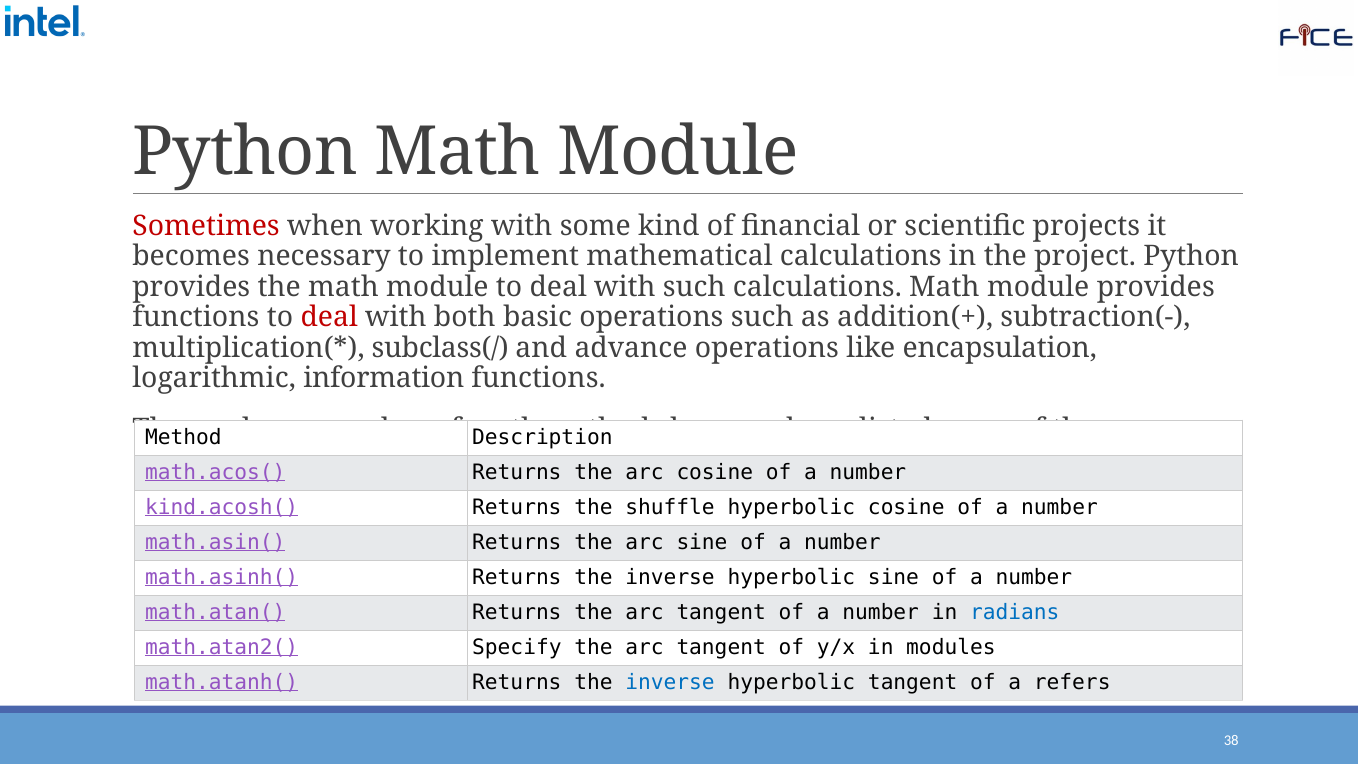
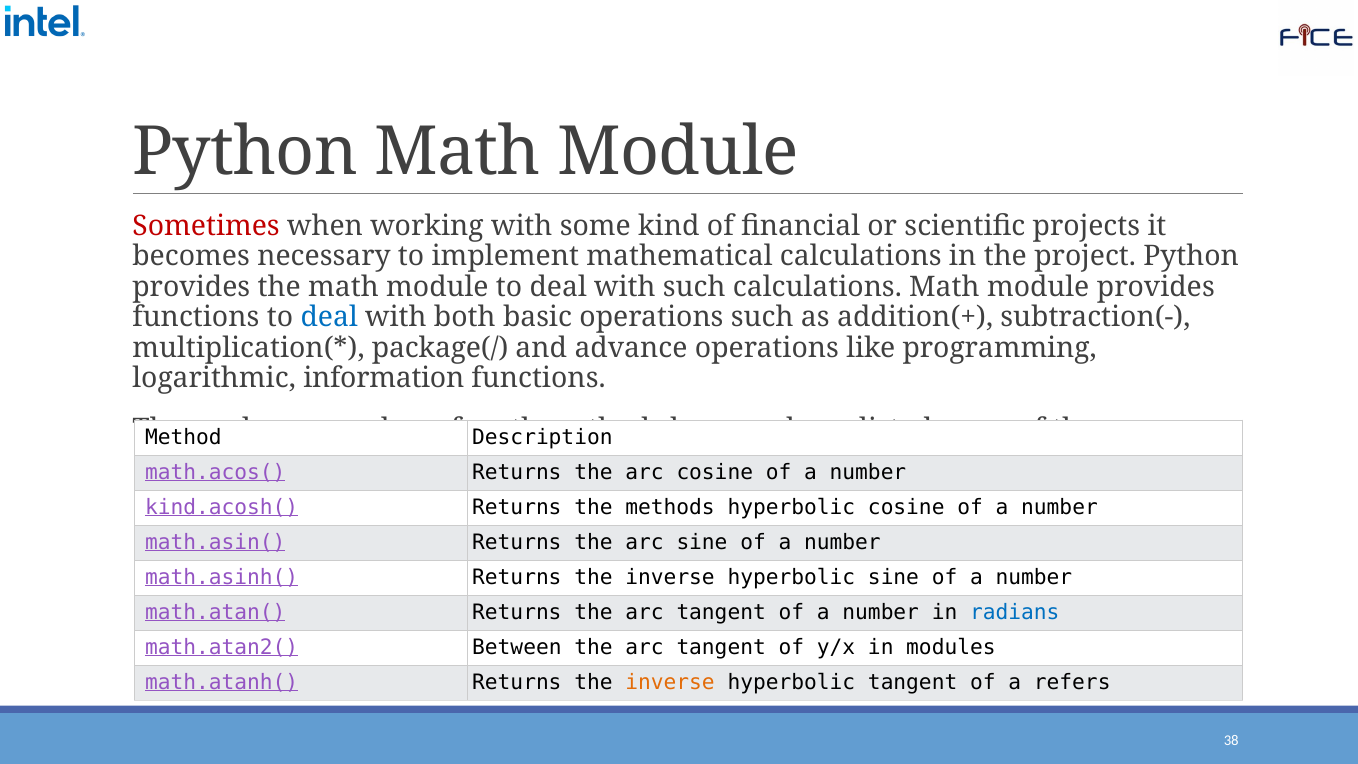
deal at (329, 317) colour: red -> blue
subclass(/: subclass(/ -> package(/
encapsulation: encapsulation -> programming
the shuffle: shuffle -> methods
Specify: Specify -> Between
inverse at (670, 683) colour: blue -> orange
